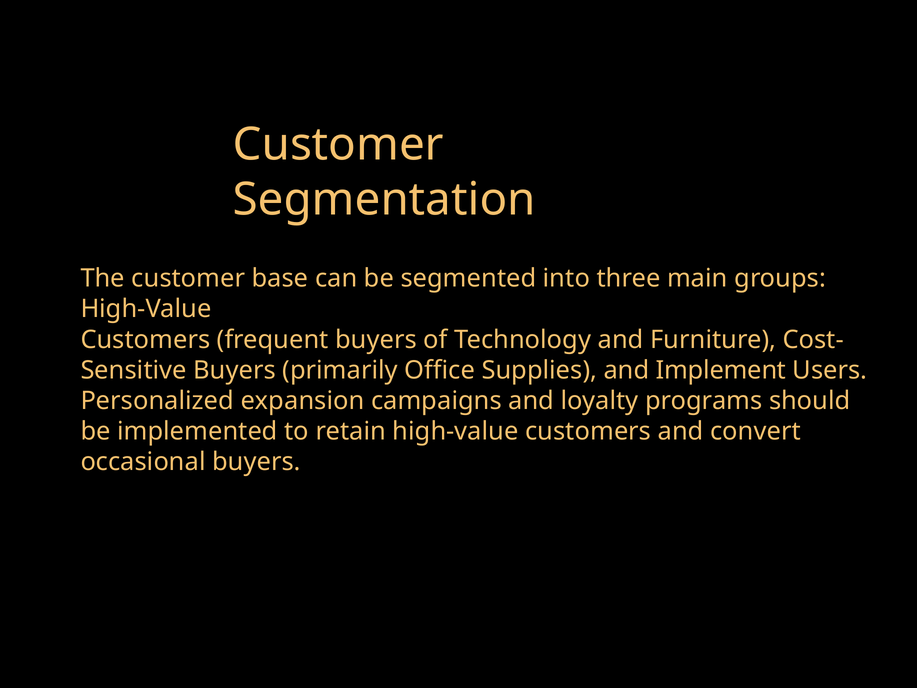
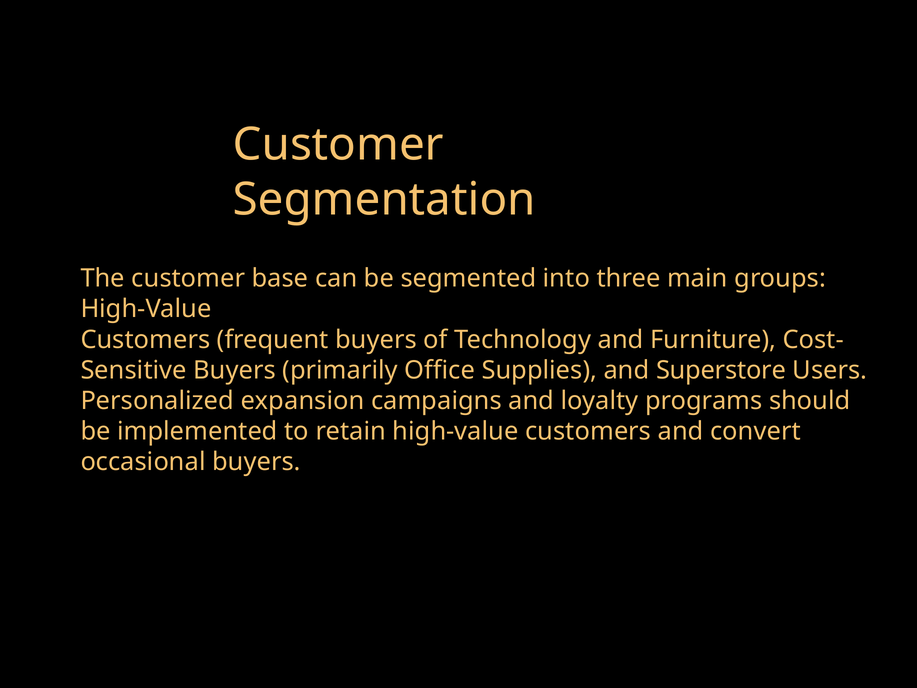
Implement: Implement -> Superstore
